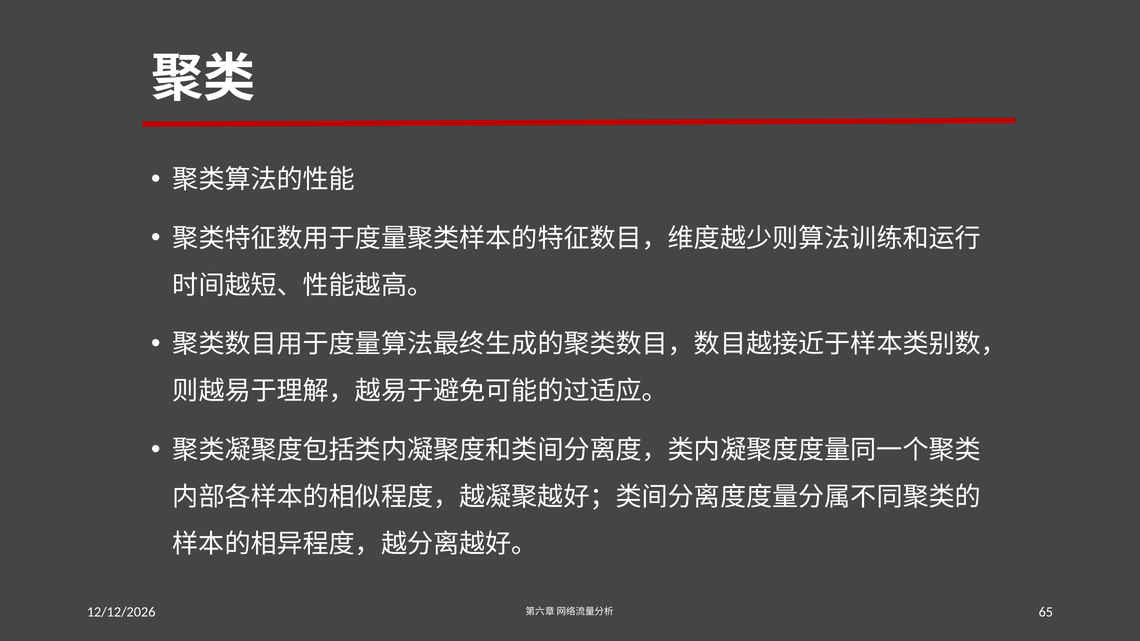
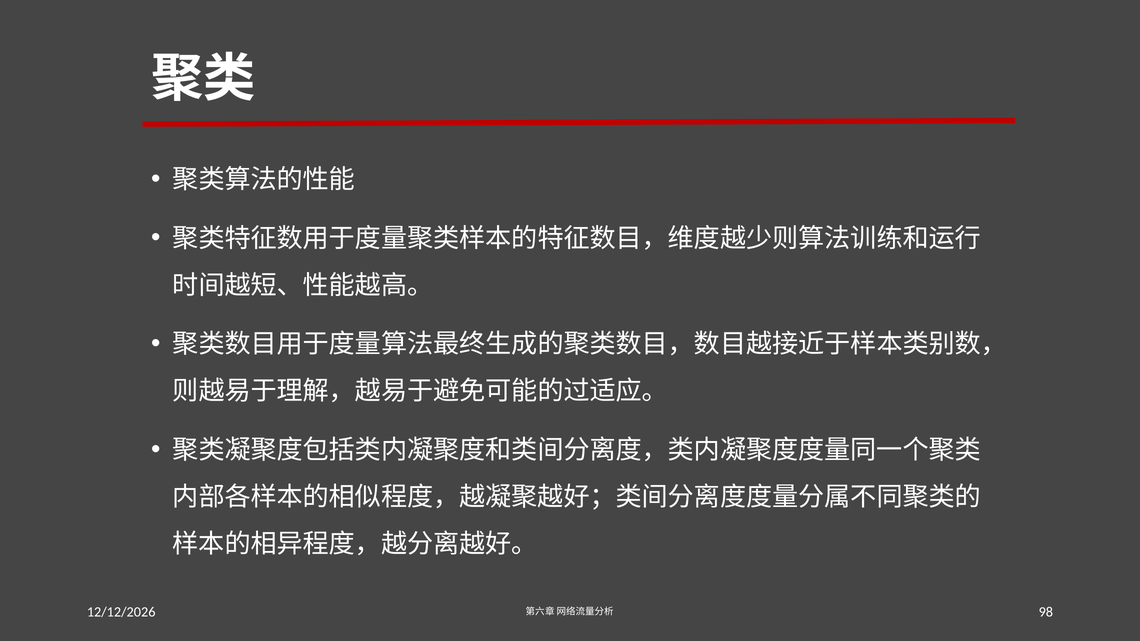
65: 65 -> 98
